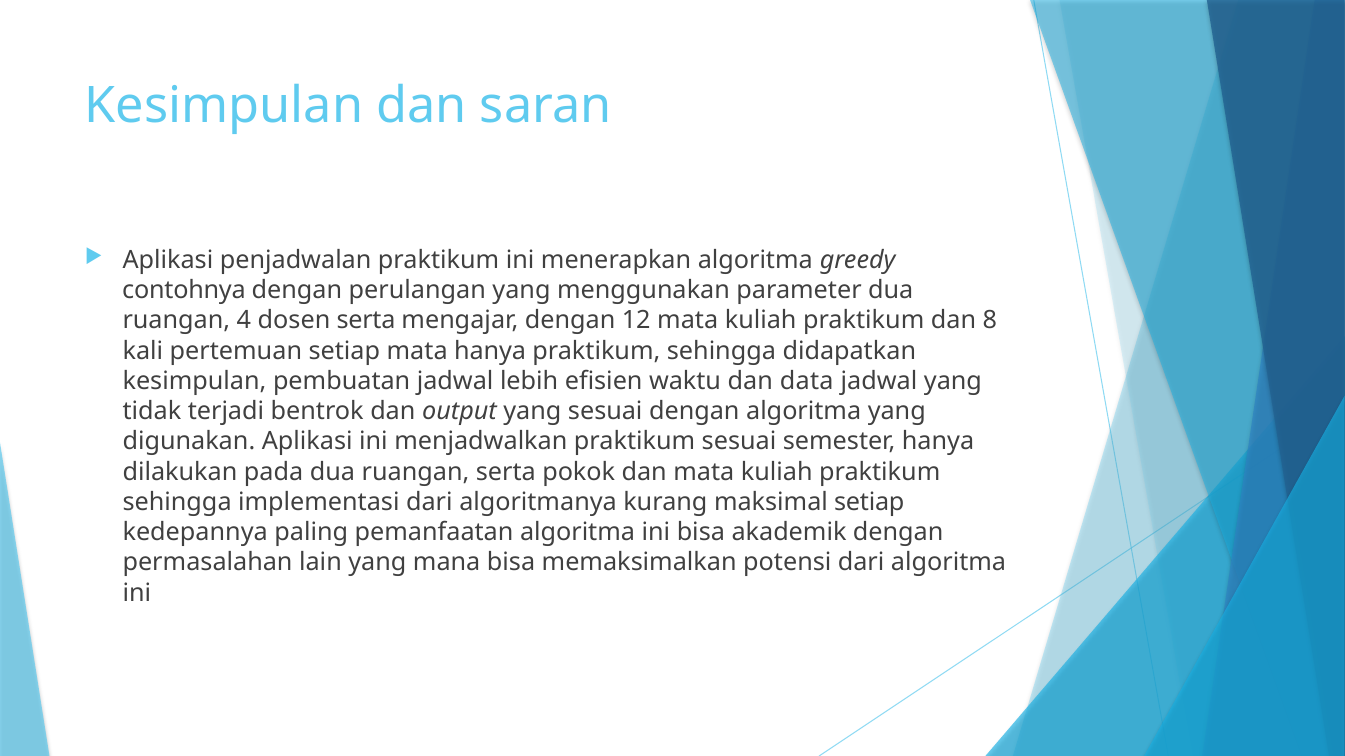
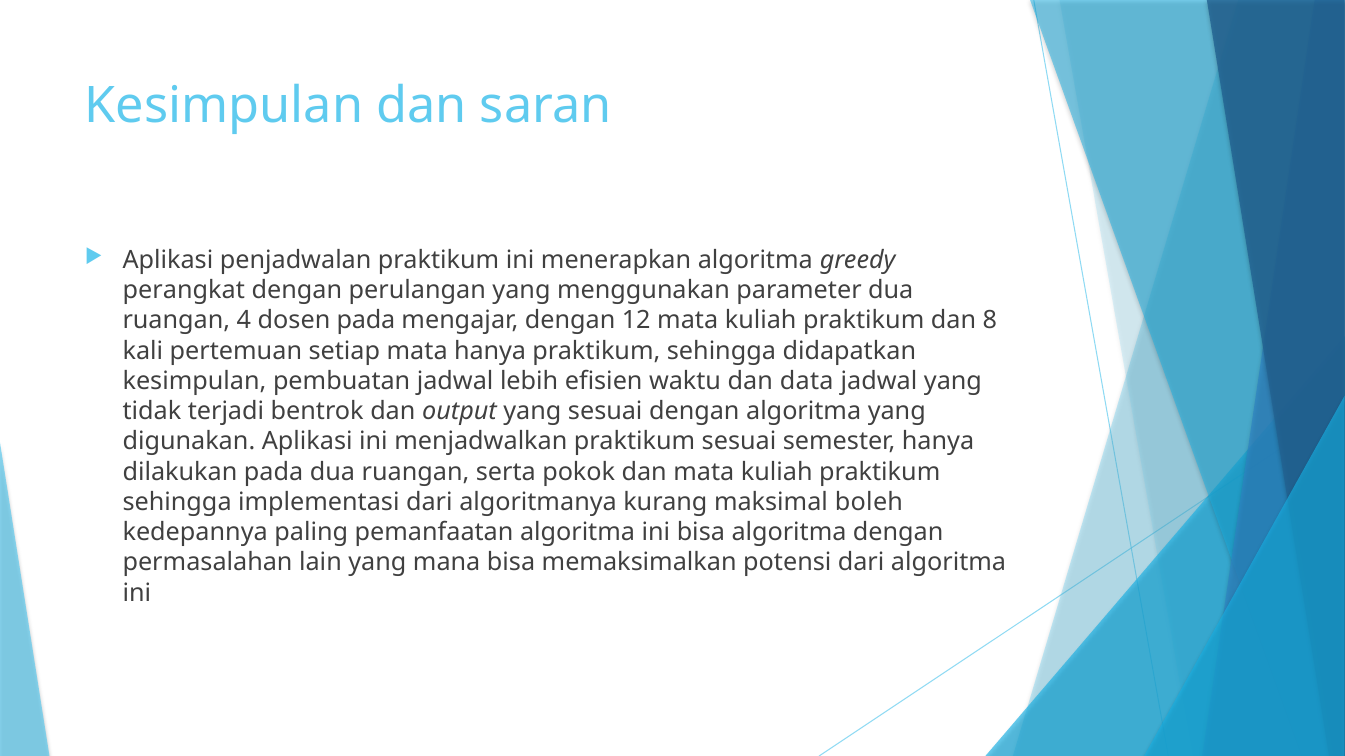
contohnya: contohnya -> perangkat
dosen serta: serta -> pada
maksimal setiap: setiap -> boleh
bisa akademik: akademik -> algoritma
